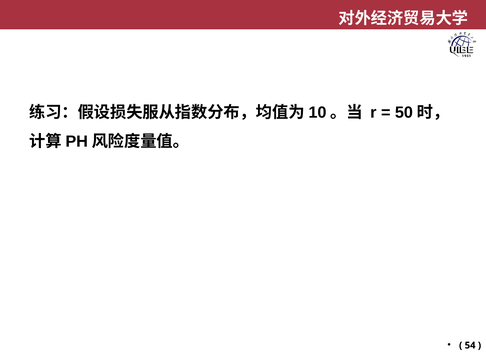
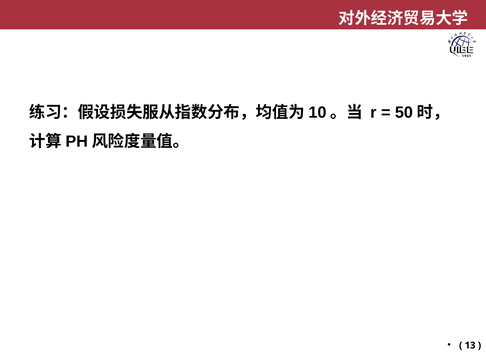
54: 54 -> 13
